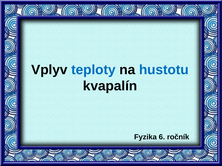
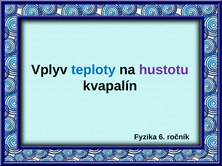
hustotu colour: blue -> purple
